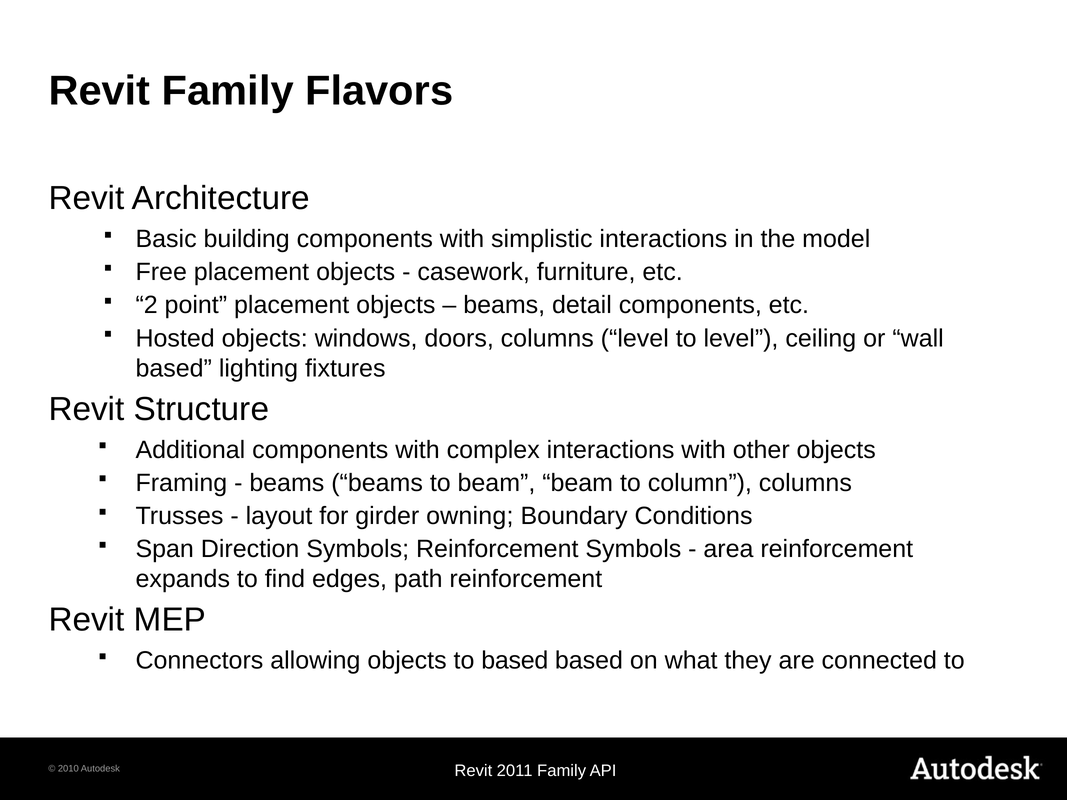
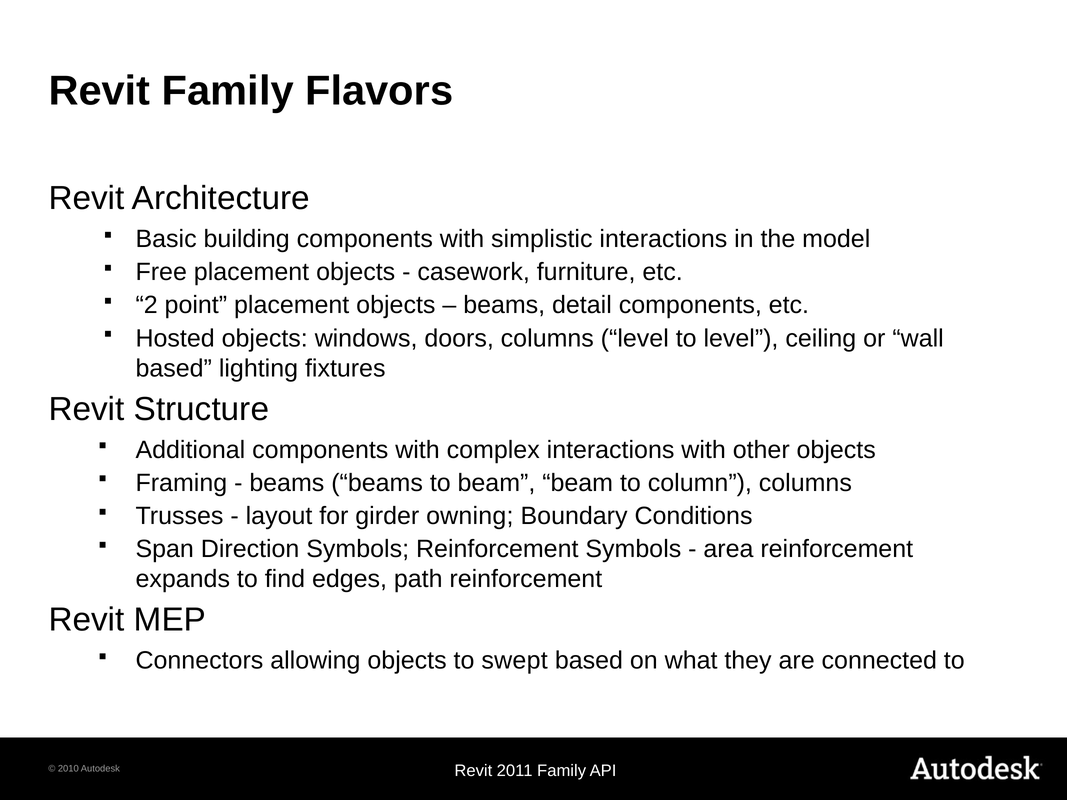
to based: based -> swept
